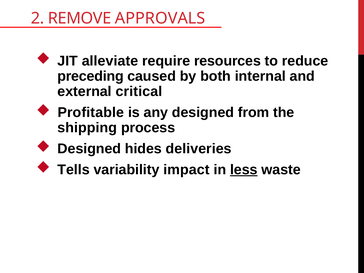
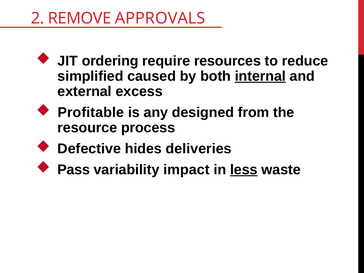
alleviate: alleviate -> ordering
preceding: preceding -> simplified
internal underline: none -> present
critical: critical -> excess
shipping: shipping -> resource
Designed at (89, 149): Designed -> Defective
Tells: Tells -> Pass
